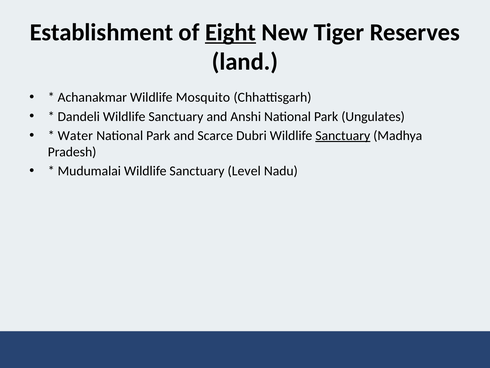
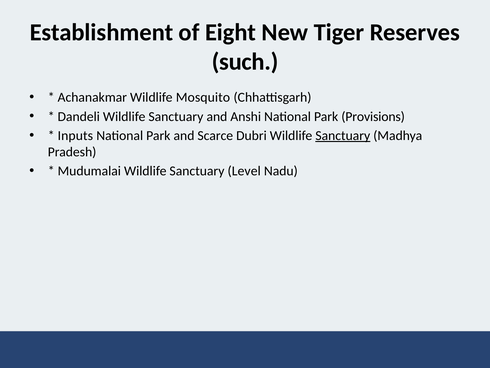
Eight underline: present -> none
land: land -> such
Ungulates: Ungulates -> Provisions
Water: Water -> Inputs
